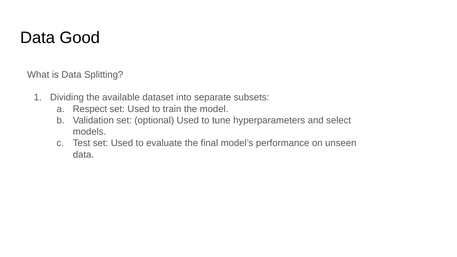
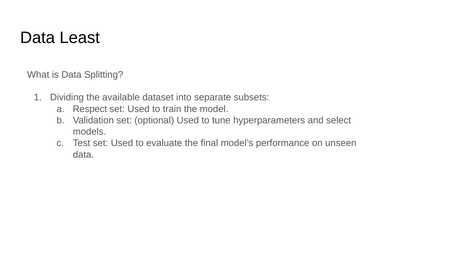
Good: Good -> Least
